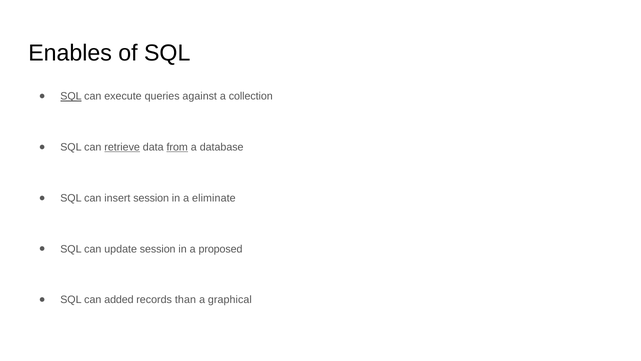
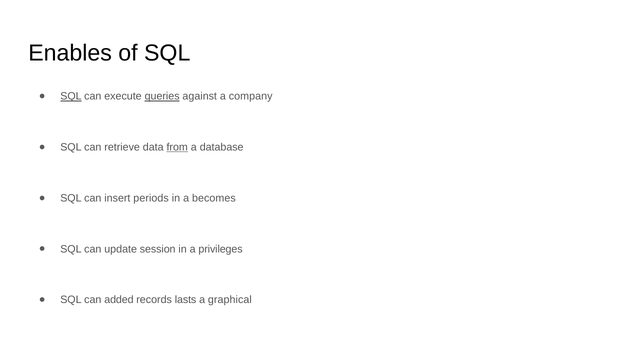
queries underline: none -> present
collection: collection -> company
retrieve underline: present -> none
insert session: session -> periods
eliminate: eliminate -> becomes
proposed: proposed -> privileges
than: than -> lasts
